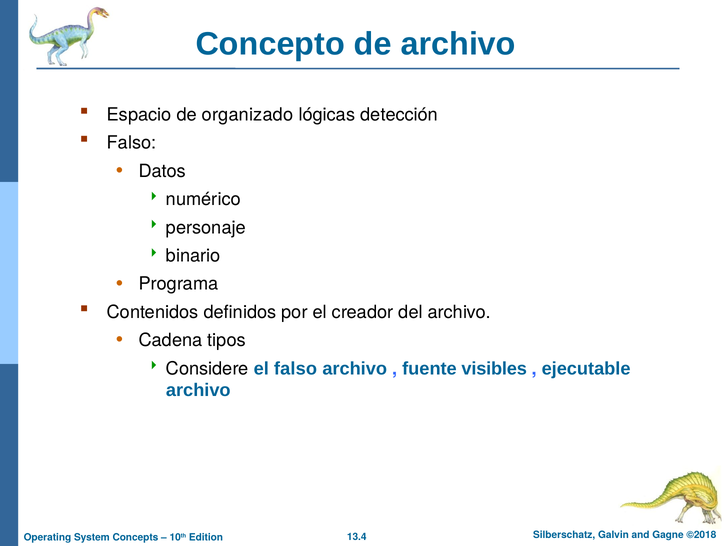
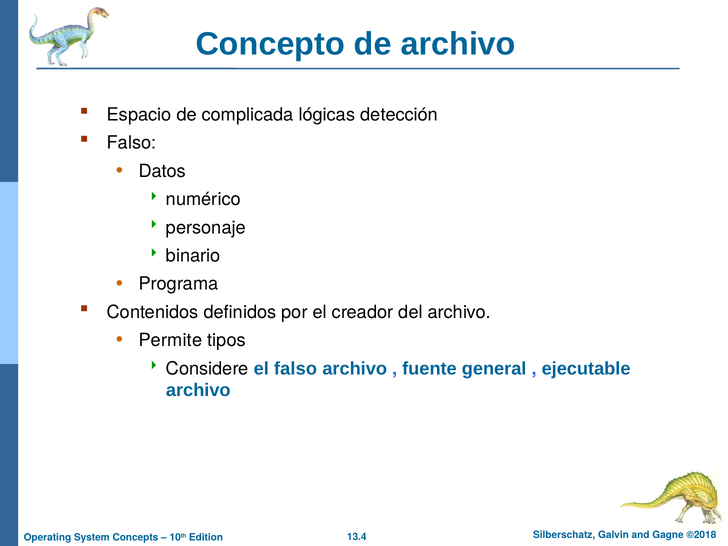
organizado: organizado -> complicada
Cadena: Cadena -> Permite
visibles: visibles -> general
